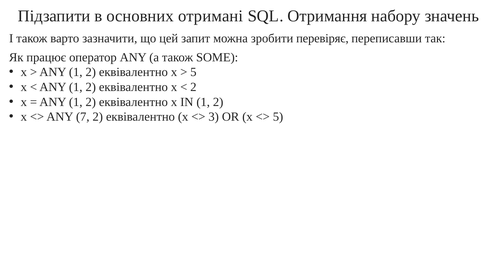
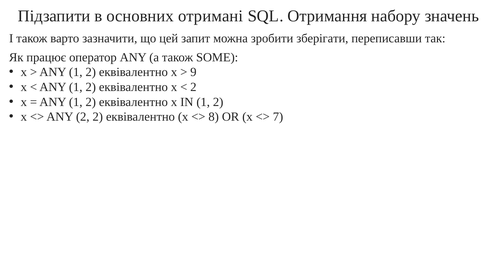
перевіряє: перевіряє -> зберігати
5 at (193, 72): 5 -> 9
ANY 7: 7 -> 2
3: 3 -> 8
5 at (278, 117): 5 -> 7
